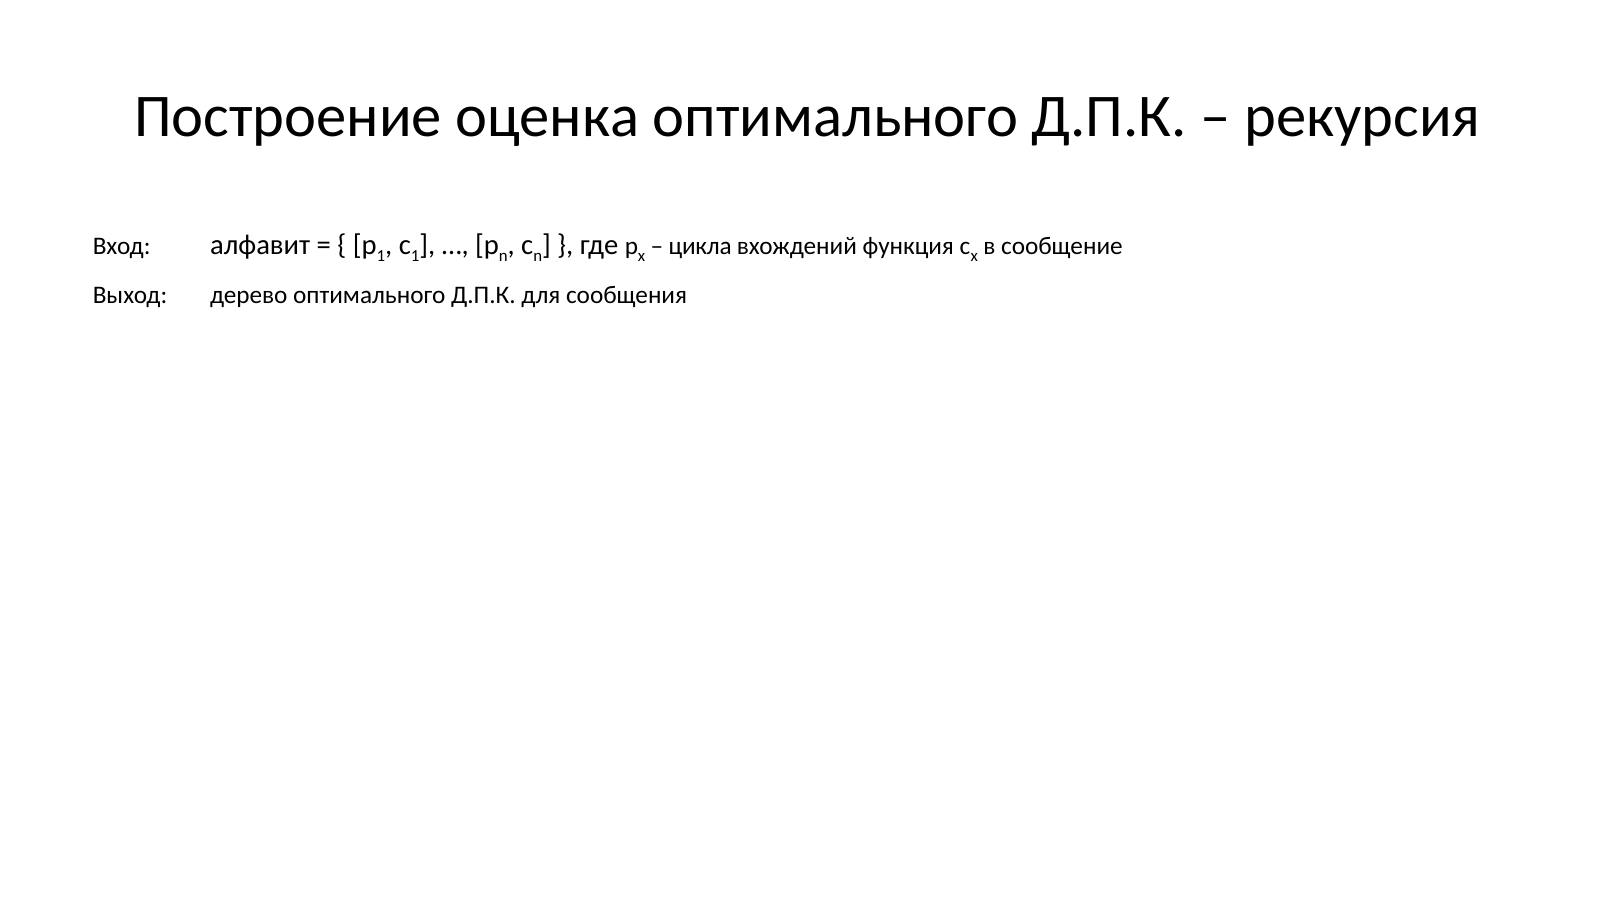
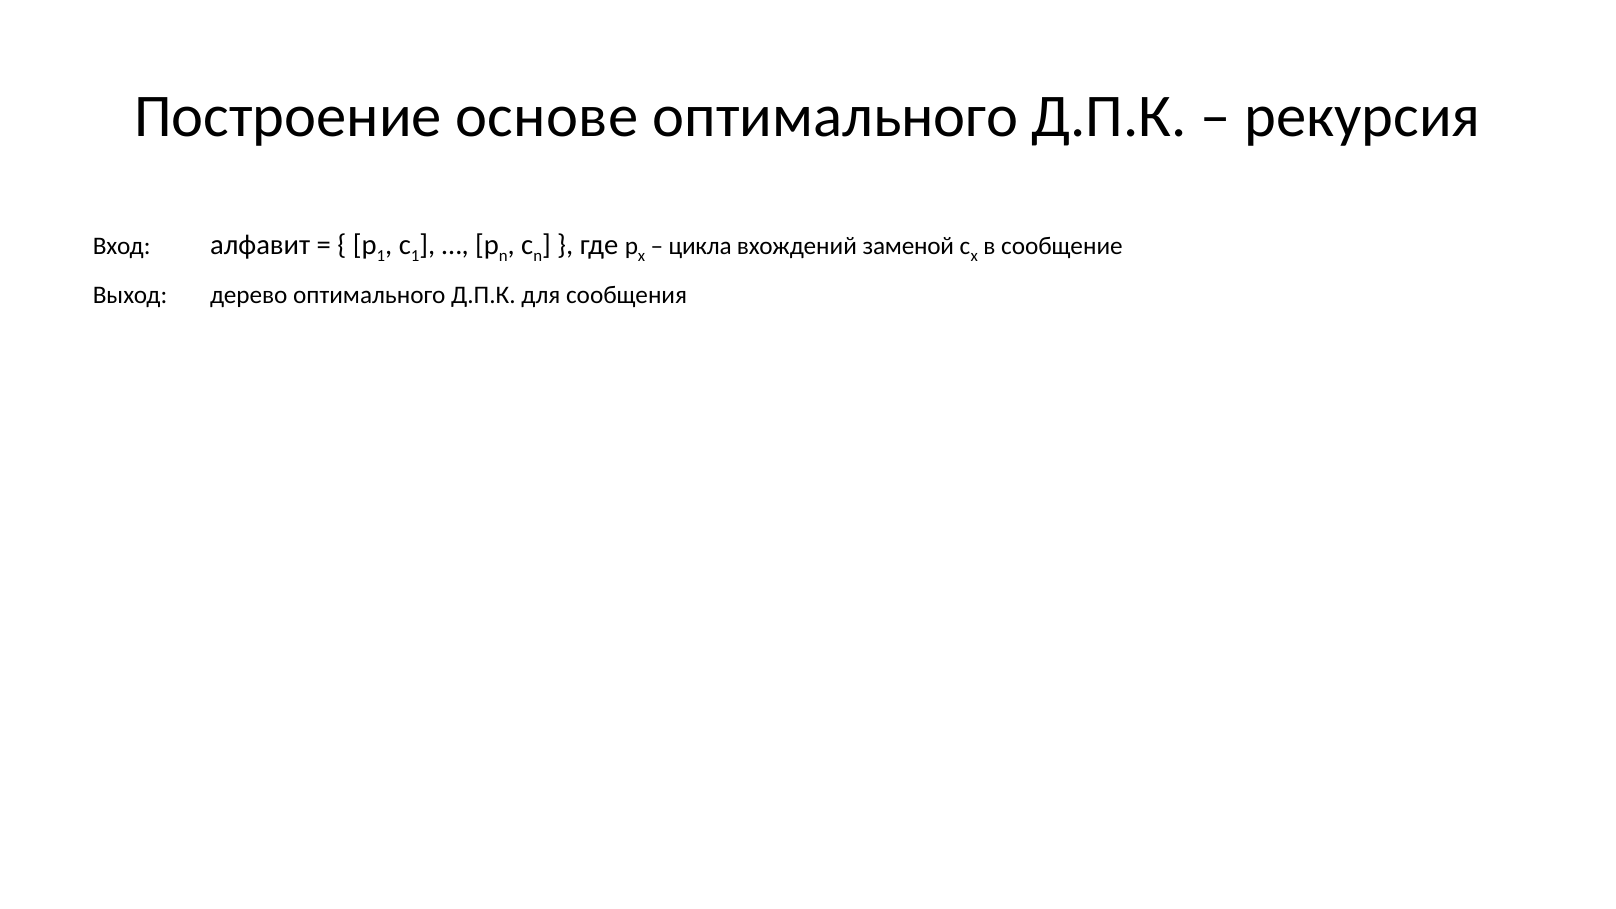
оценка: оценка -> основе
функция: функция -> заменой
